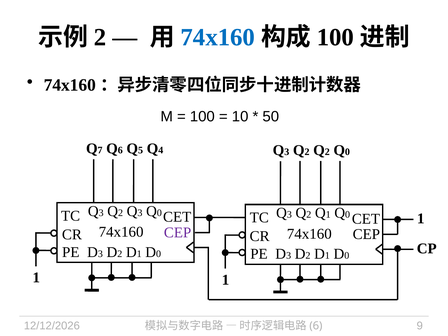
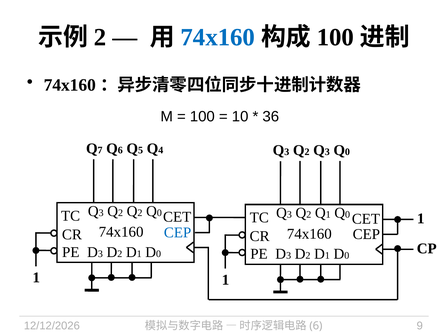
50: 50 -> 36
2 at (327, 152): 2 -> 3
3 at (140, 213): 3 -> 2
CEP at (178, 232) colour: purple -> blue
